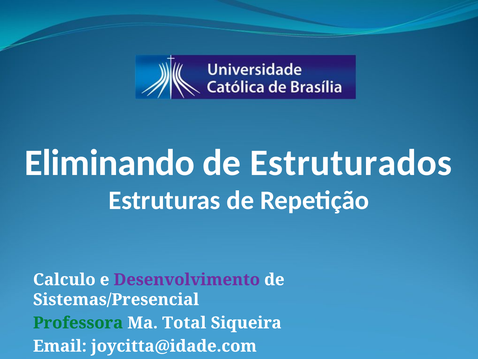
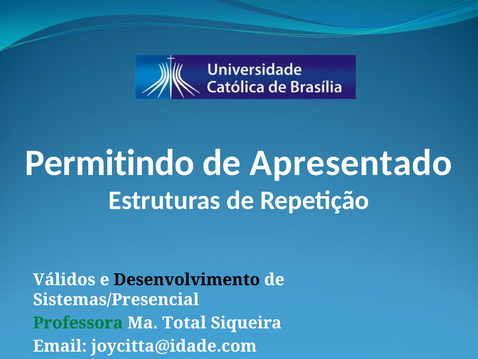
Eliminando: Eliminando -> Permitindo
Estruturados: Estruturados -> Apresentado
Calculo: Calculo -> Válidos
Desenvolvimento colour: purple -> black
